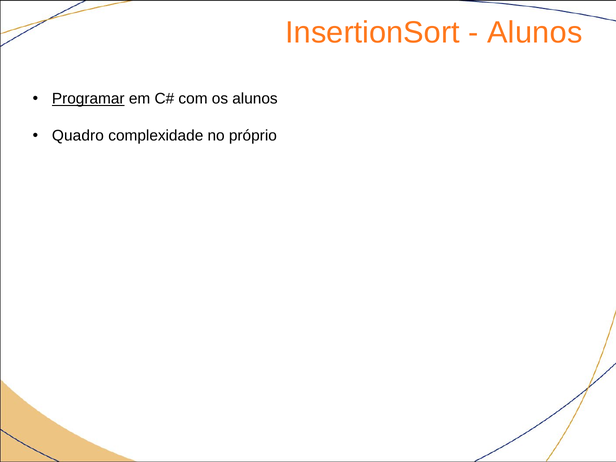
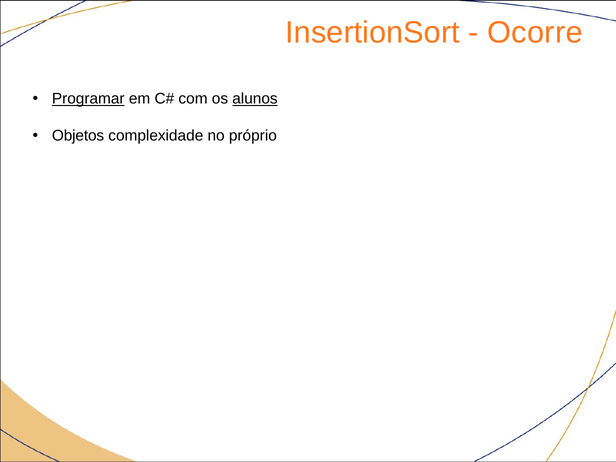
Alunos at (535, 33): Alunos -> Ocorre
alunos at (255, 99) underline: none -> present
Quadro: Quadro -> Objetos
